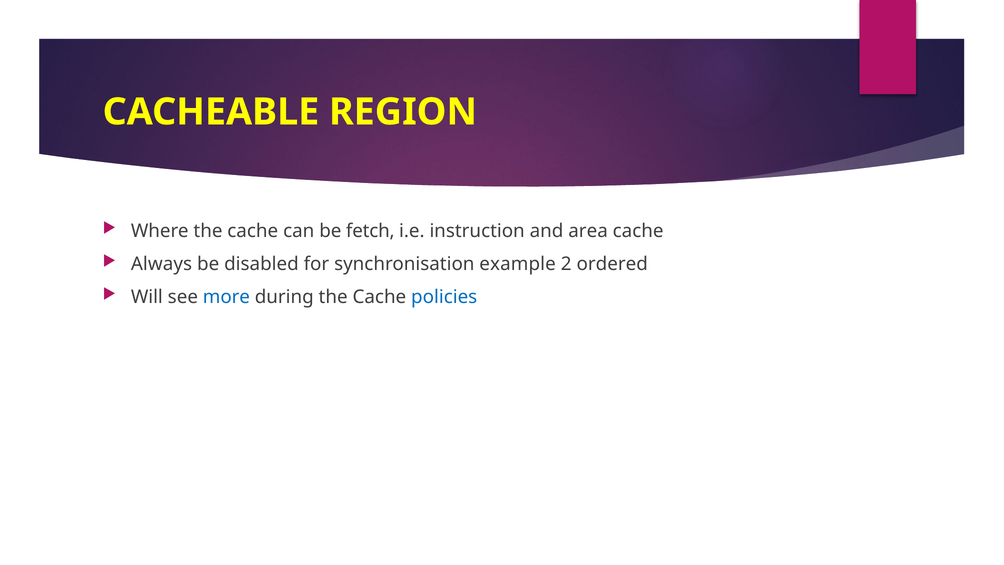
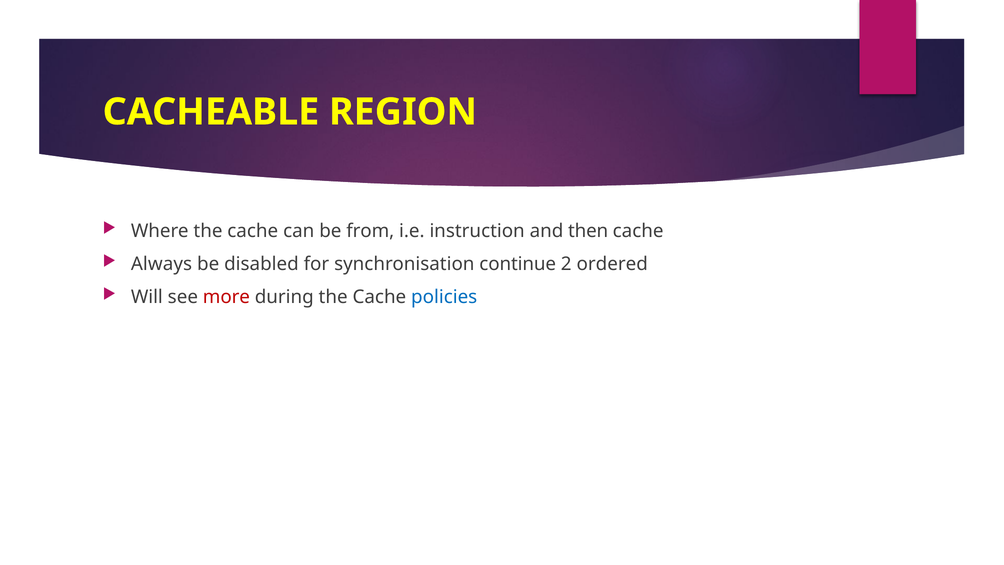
fetch: fetch -> from
area: area -> then
example: example -> continue
more colour: blue -> red
